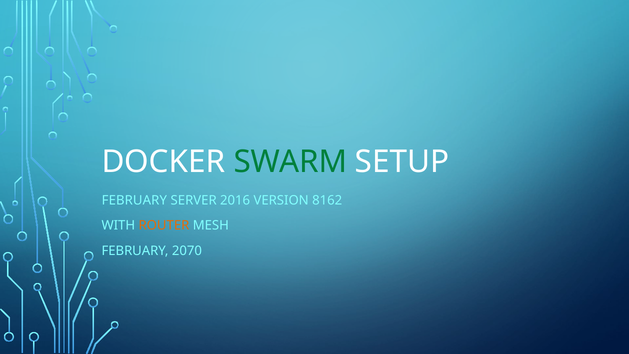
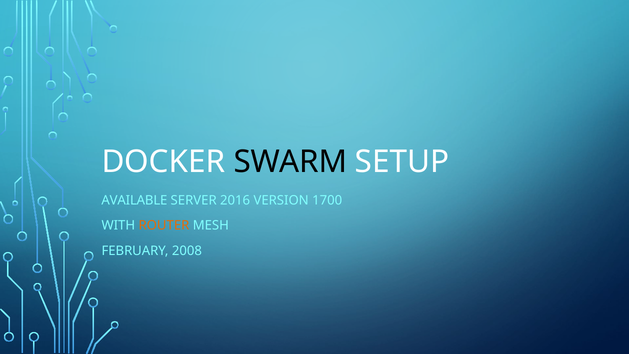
SWARM colour: green -> black
FEBRUARY at (134, 200): FEBRUARY -> AVAILABLE
8162: 8162 -> 1700
2070: 2070 -> 2008
